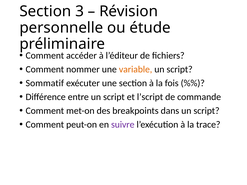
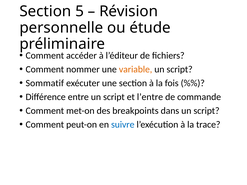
3: 3 -> 5
l’script: l’script -> l’entre
suivre colour: purple -> blue
